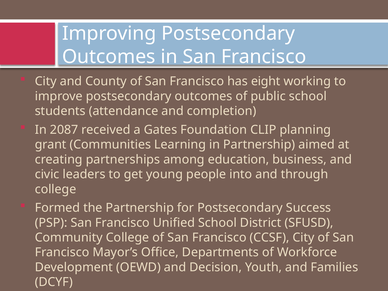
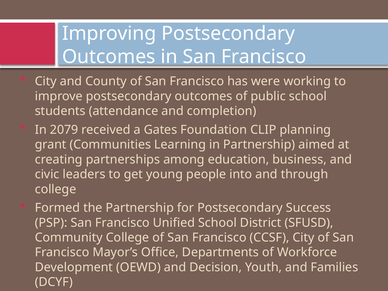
eight: eight -> were
2087: 2087 -> 2079
